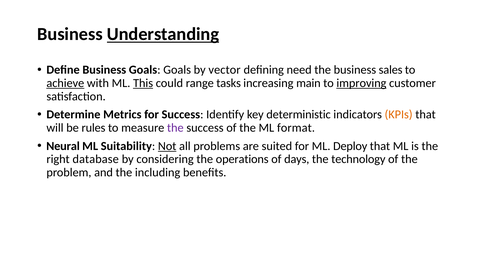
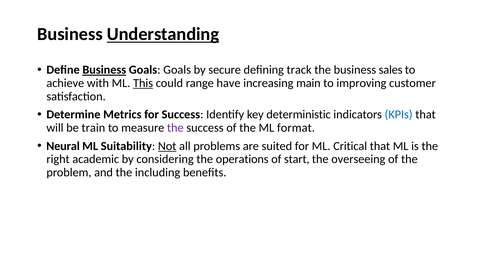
Business at (104, 70) underline: none -> present
vector: vector -> secure
need: need -> track
achieve underline: present -> none
tasks: tasks -> have
improving underline: present -> none
KPIs colour: orange -> blue
rules: rules -> train
Deploy: Deploy -> Critical
database: database -> academic
days: days -> start
technology: technology -> overseeing
